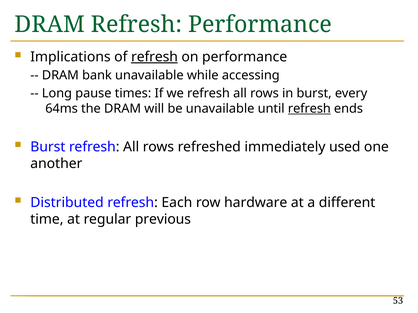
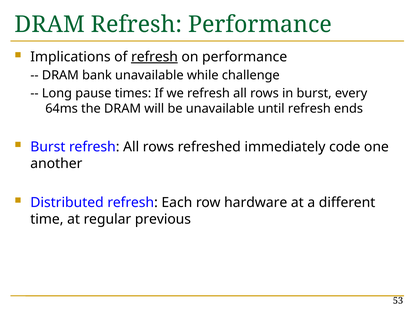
accessing: accessing -> challenge
refresh at (309, 109) underline: present -> none
used: used -> code
